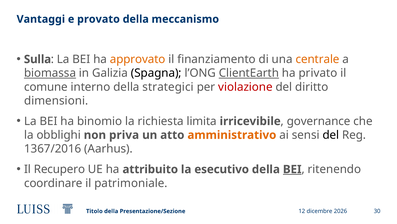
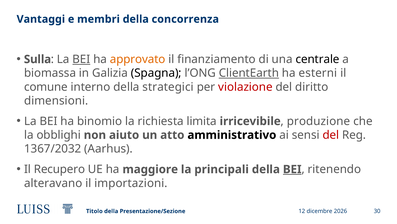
provato: provato -> membri
meccanismo: meccanismo -> concorrenza
BEI at (81, 59) underline: none -> present
centrale colour: orange -> black
biomassa underline: present -> none
privato: privato -> esterni
governance: governance -> produzione
priva: priva -> aiuto
amministrativo colour: orange -> black
del at (331, 135) colour: black -> red
1367/2016: 1367/2016 -> 1367/2032
attribuito: attribuito -> maggiore
esecutivo: esecutivo -> principali
coordinare: coordinare -> alteravano
patrimoniale: patrimoniale -> importazioni
